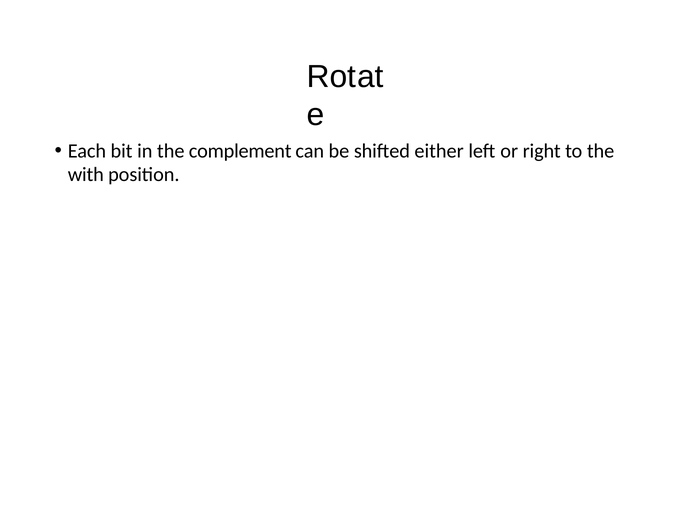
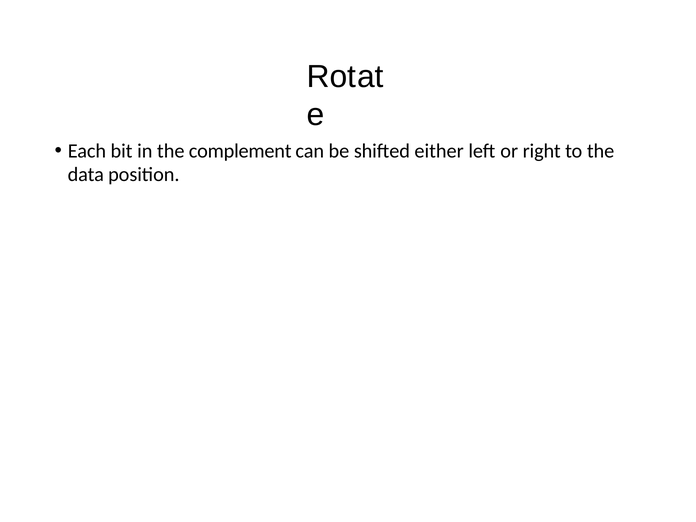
with: with -> data
